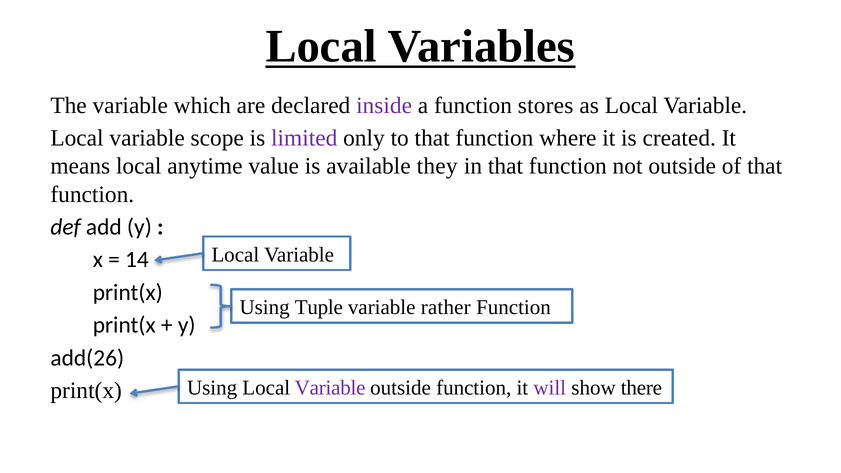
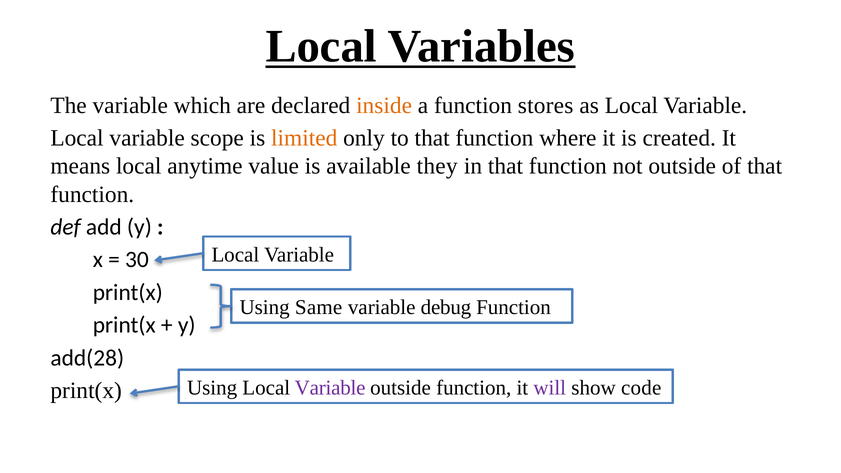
inside colour: purple -> orange
limited colour: purple -> orange
14: 14 -> 30
Tuple: Tuple -> Same
rather: rather -> debug
add(26: add(26 -> add(28
there: there -> code
